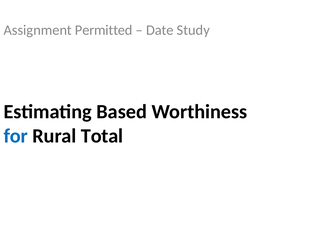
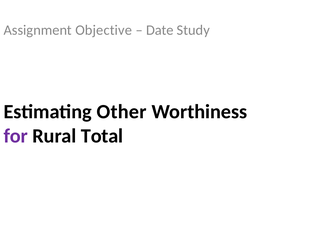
Permitted: Permitted -> Objective
Based: Based -> Other
for colour: blue -> purple
